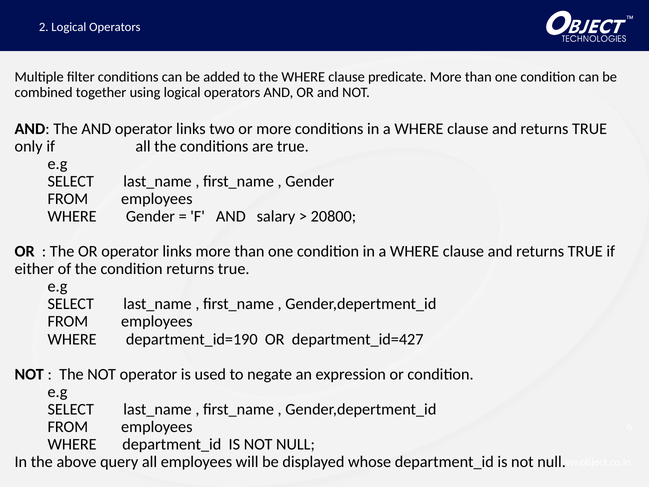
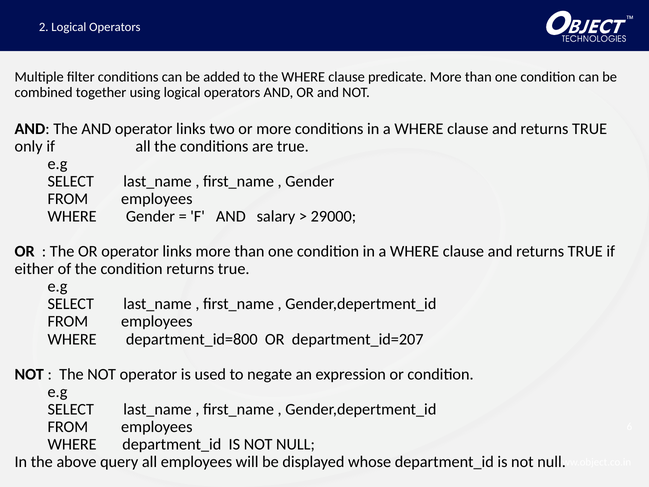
20800: 20800 -> 29000
department_id=190: department_id=190 -> department_id=800
department_id=427: department_id=427 -> department_id=207
